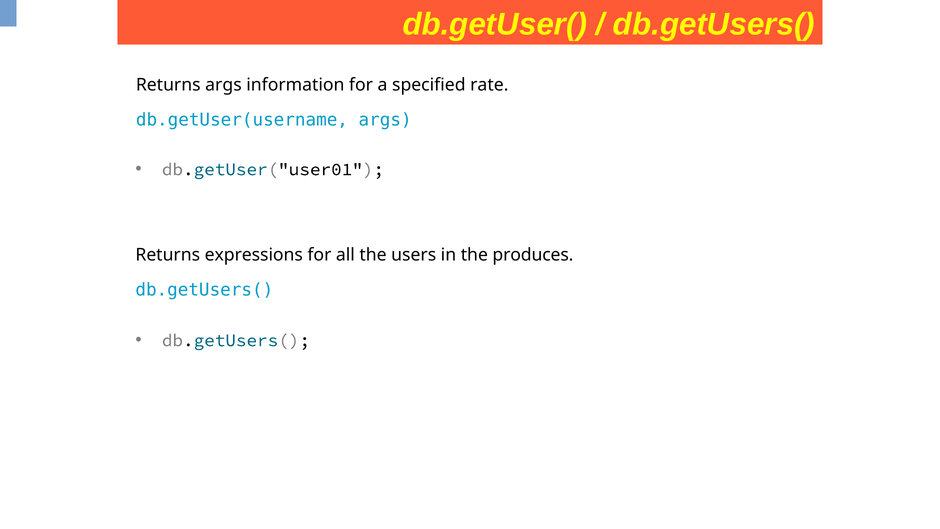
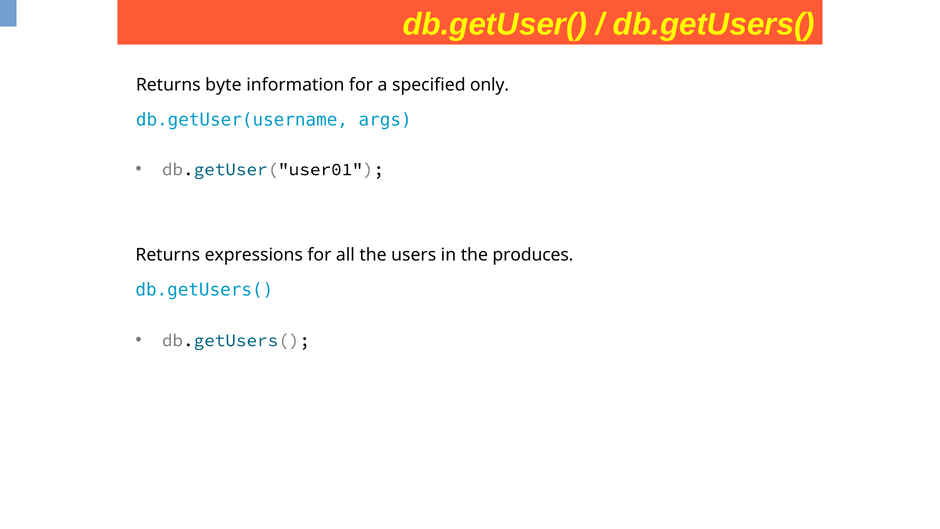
Returns args: args -> byte
rate: rate -> only
